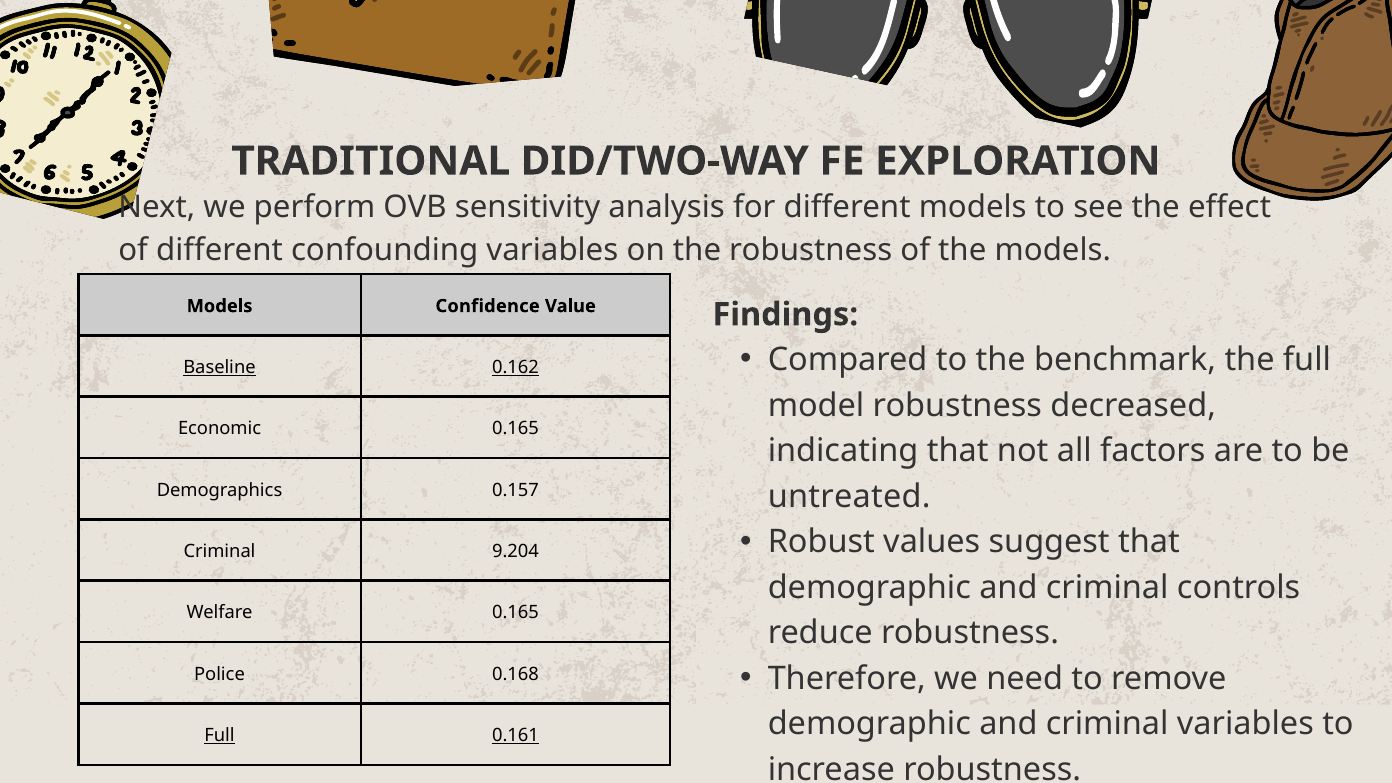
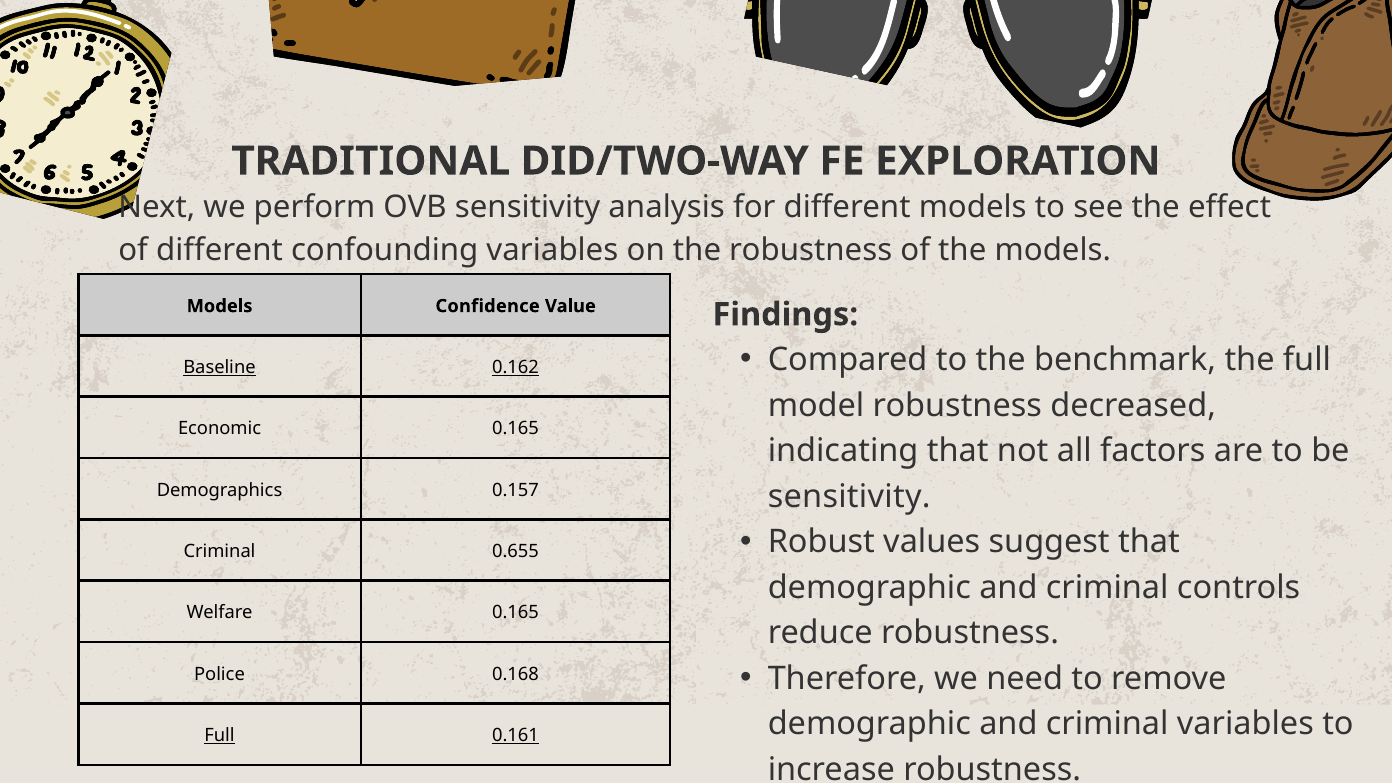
untreated at (849, 497): untreated -> sensitivity
9.204: 9.204 -> 0.655
